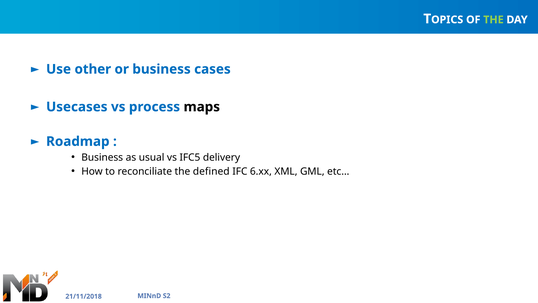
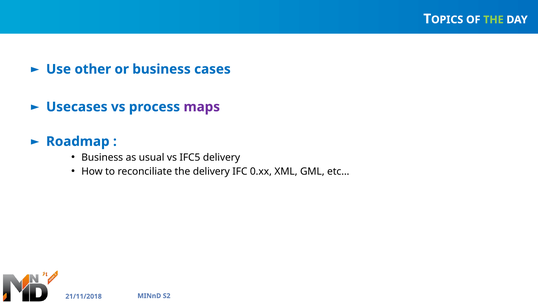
maps colour: black -> purple
the defined: defined -> delivery
6.xx: 6.xx -> 0.xx
